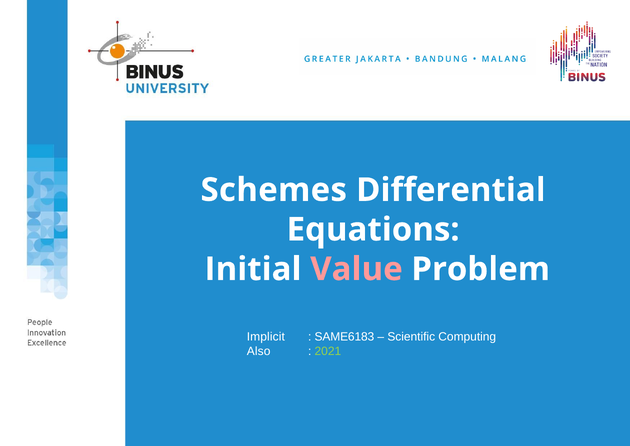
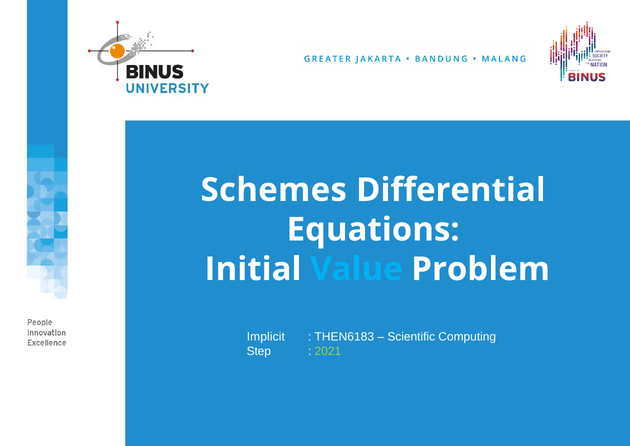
Value colour: pink -> light blue
SAME6183: SAME6183 -> THEN6183
Also: Also -> Step
